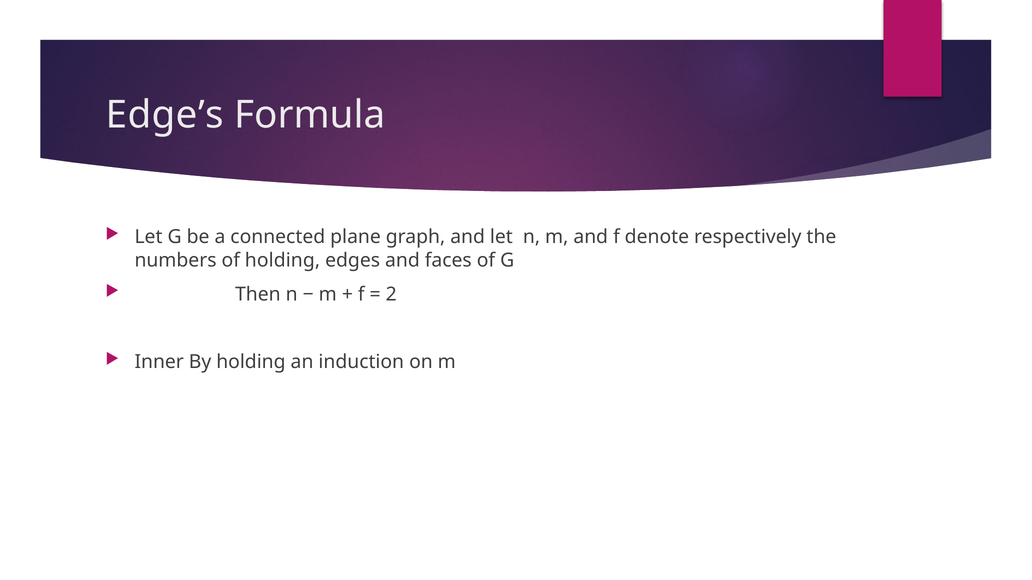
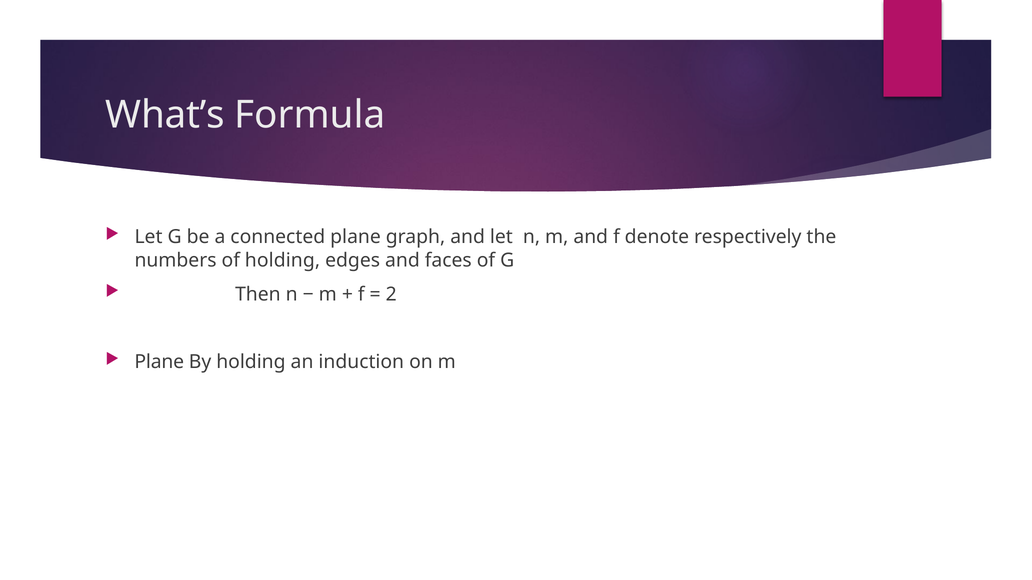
Edge’s: Edge’s -> What’s
Inner at (159, 362): Inner -> Plane
